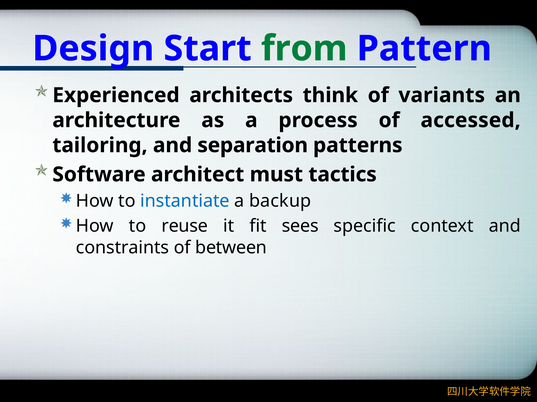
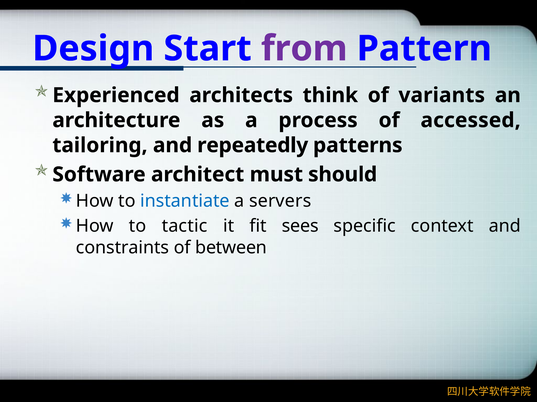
from colour: green -> purple
separation: separation -> repeatedly
tactics: tactics -> should
backup: backup -> servers
reuse: reuse -> tactic
